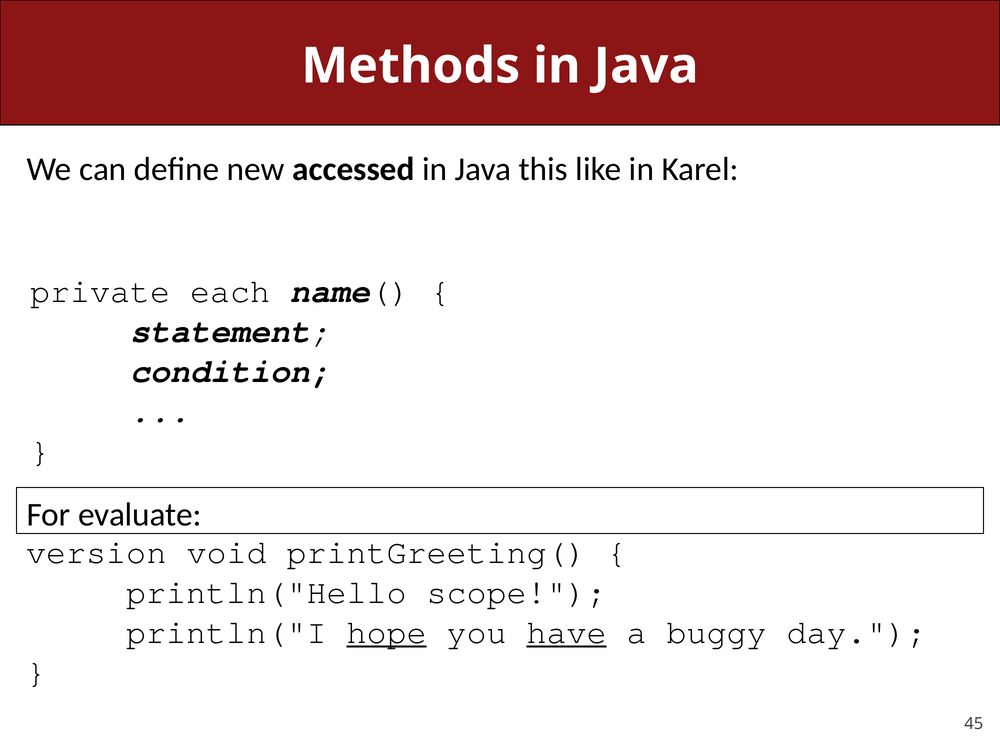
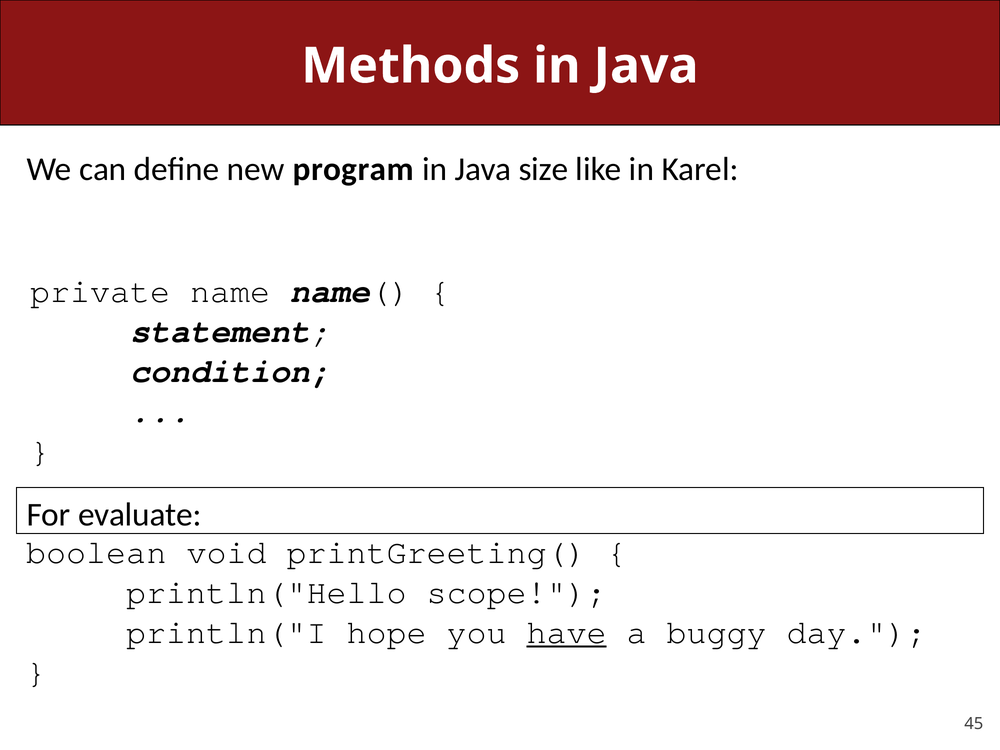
accessed: accessed -> program
this: this -> size
each: each -> name
version: version -> boolean
hope underline: present -> none
